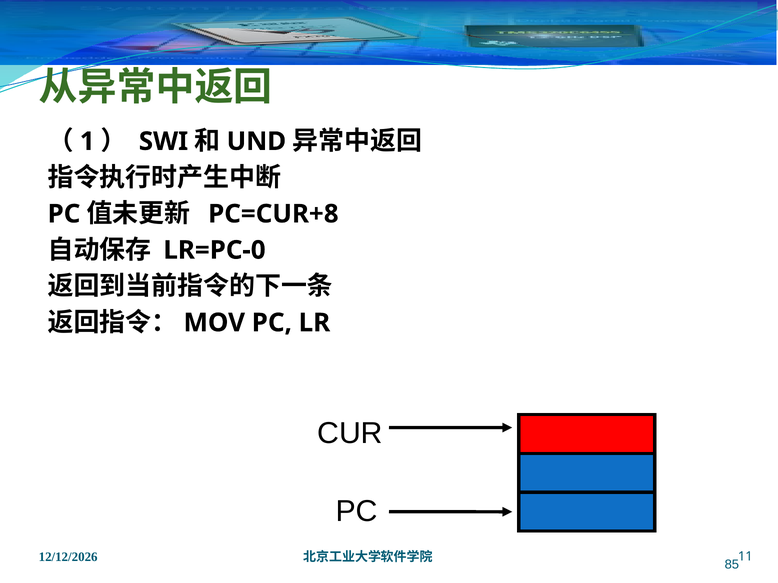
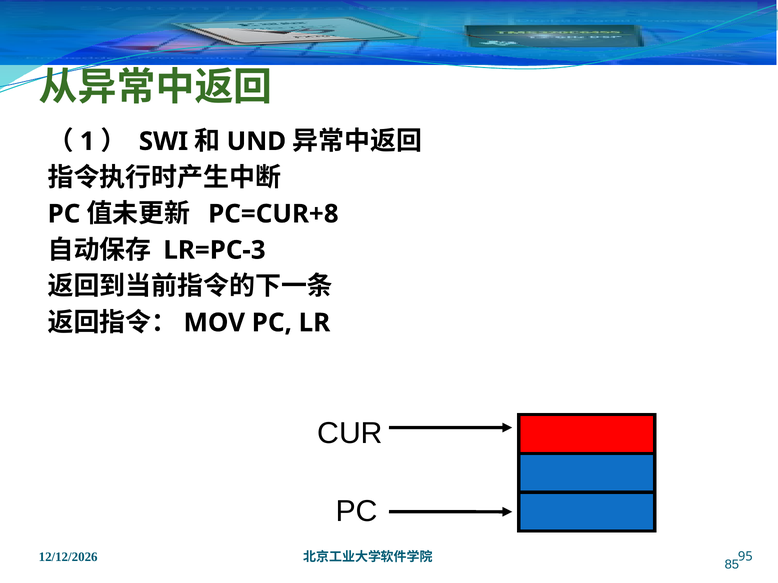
LR=PC-0: LR=PC-0 -> LR=PC-3
11: 11 -> 95
